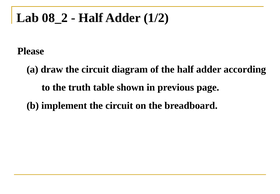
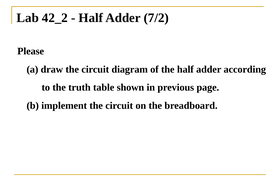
08_2: 08_2 -> 42_2
1/2: 1/2 -> 7/2
